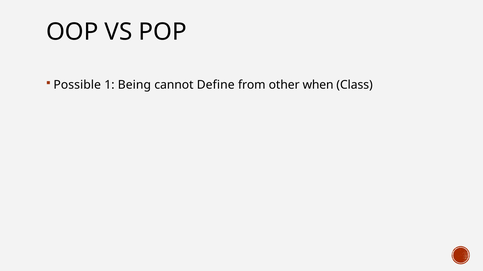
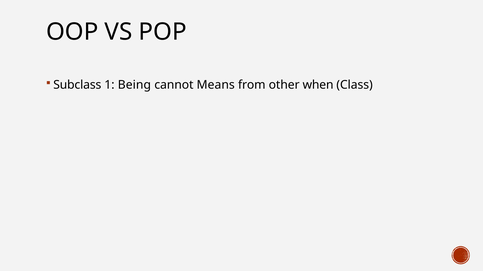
Possible: Possible -> Subclass
Define: Define -> Means
